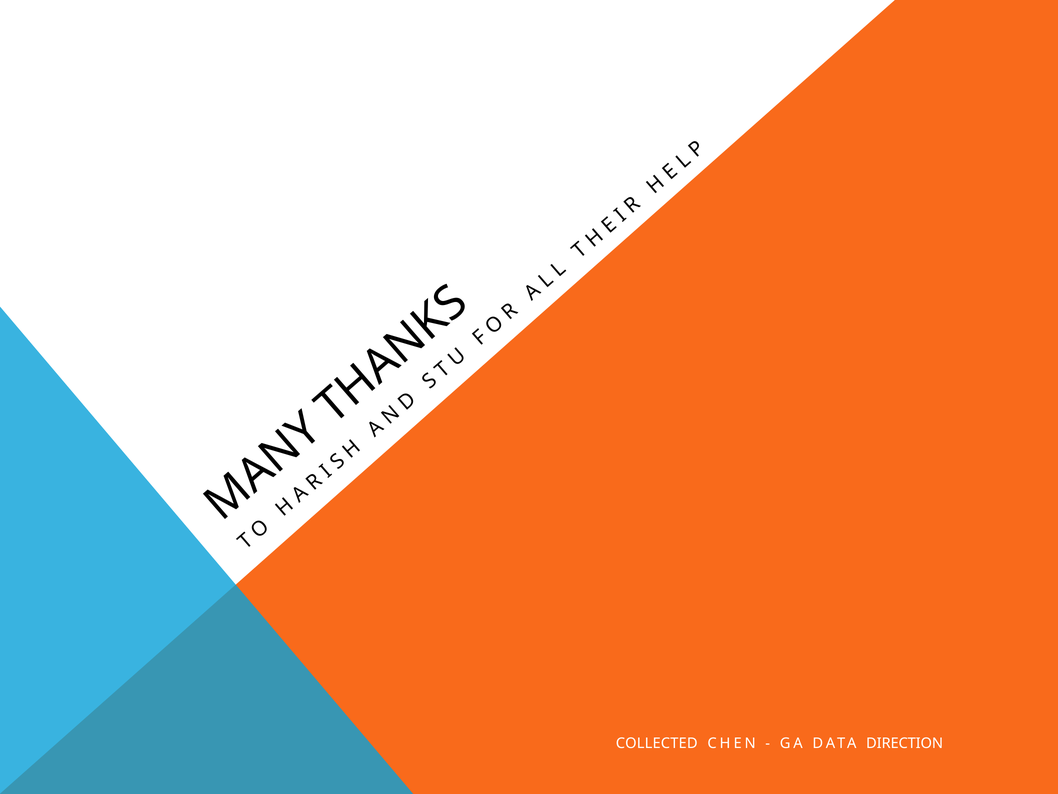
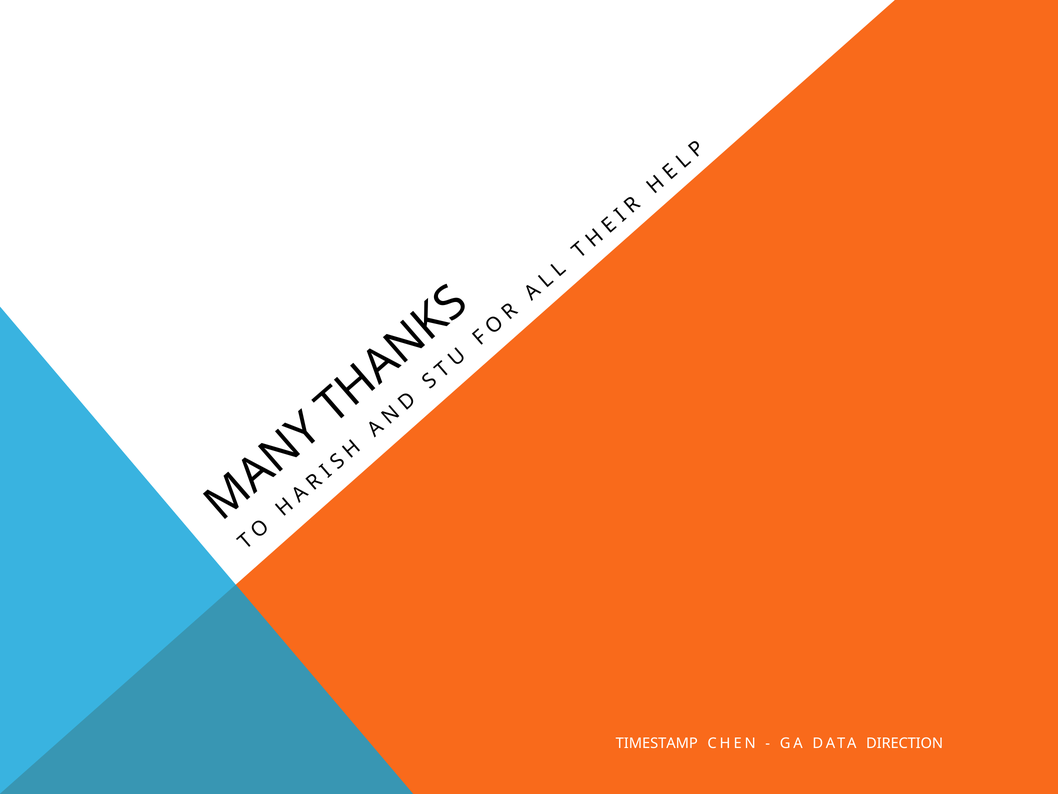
COLLECTED: COLLECTED -> TIMESTAMP
